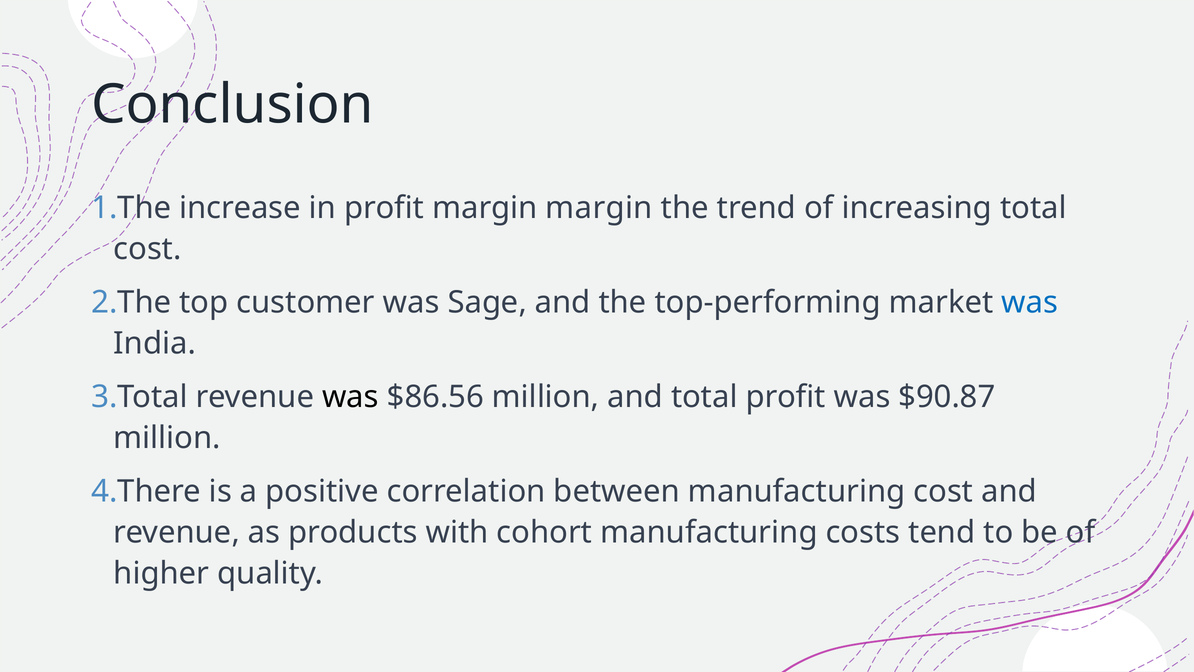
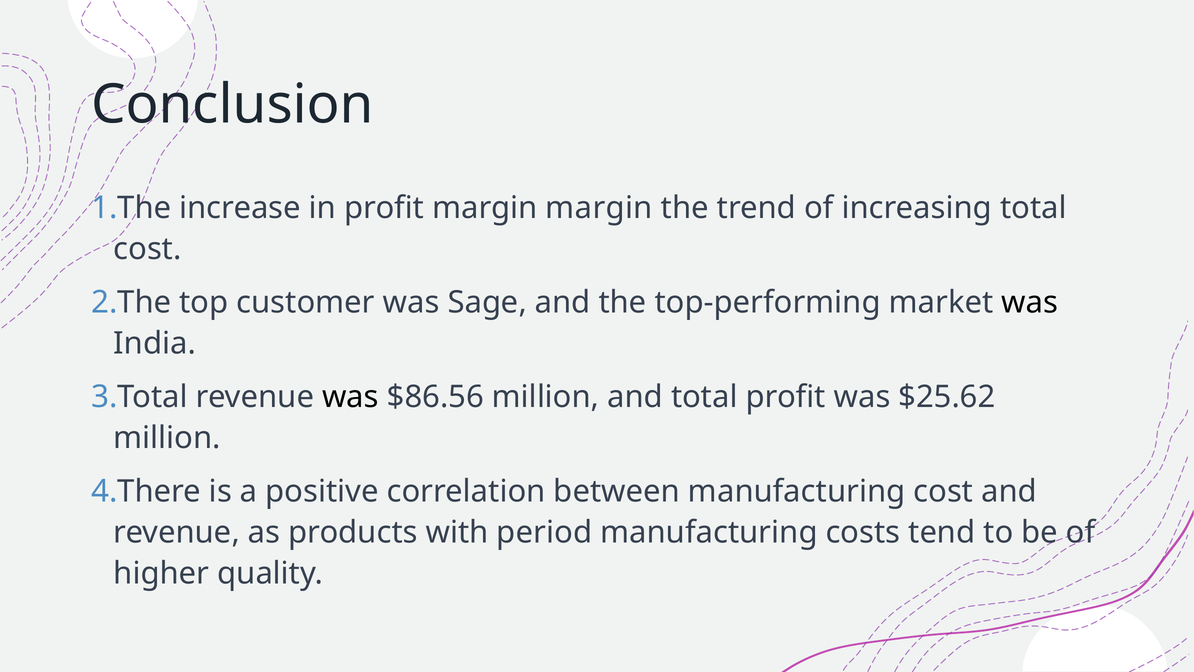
was at (1030, 302) colour: blue -> black
$90.87: $90.87 -> $25.62
cohort: cohort -> period
